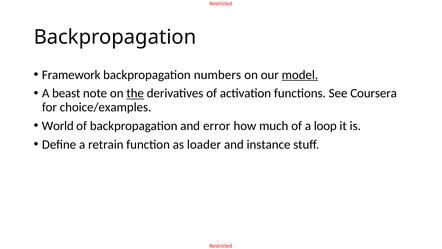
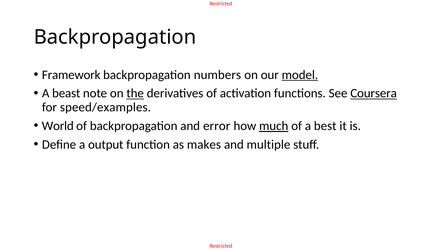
Coursera underline: none -> present
choice/examples: choice/examples -> speed/examples
much underline: none -> present
loop: loop -> best
retrain: retrain -> output
loader: loader -> makes
instance: instance -> multiple
